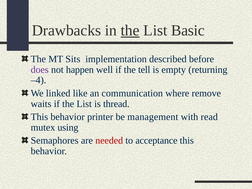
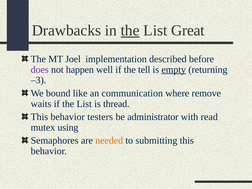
Basic: Basic -> Great
Sits: Sits -> Joel
empty underline: none -> present
–4: –4 -> –3
linked: linked -> bound
printer: printer -> testers
management: management -> administrator
needed colour: red -> orange
acceptance: acceptance -> submitting
